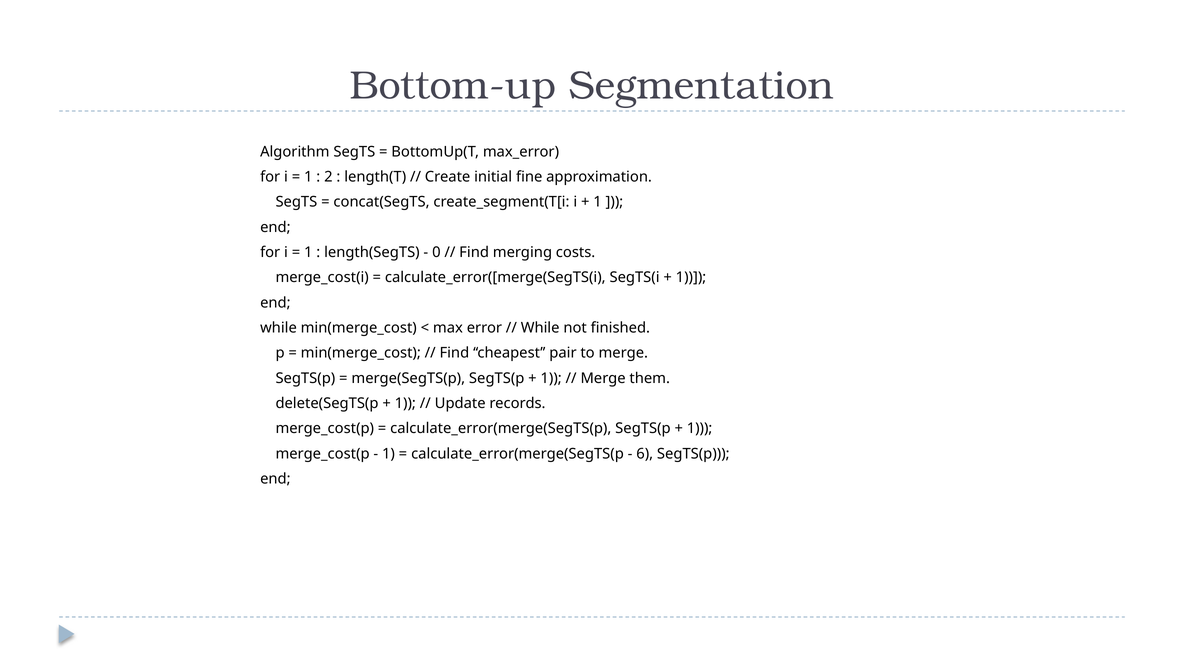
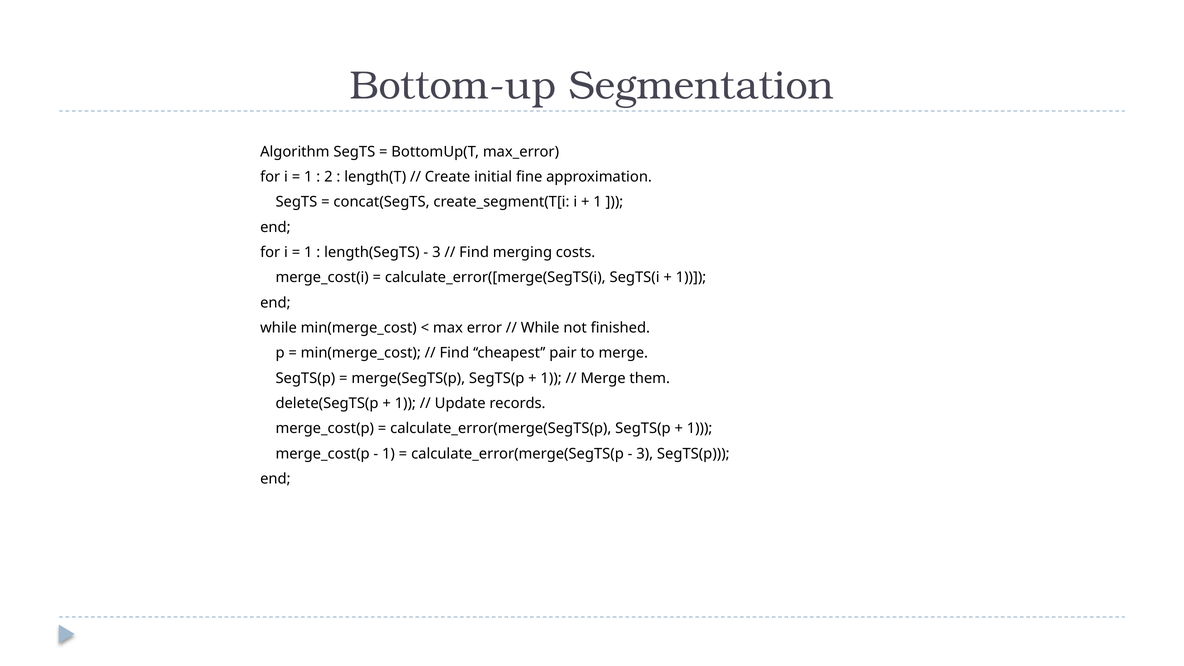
0 at (436, 252): 0 -> 3
6 at (645, 454): 6 -> 3
